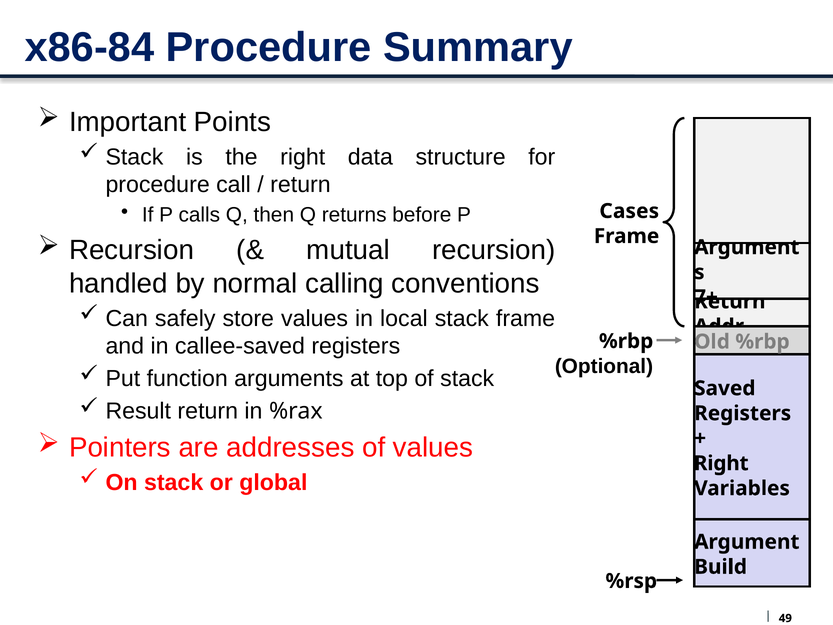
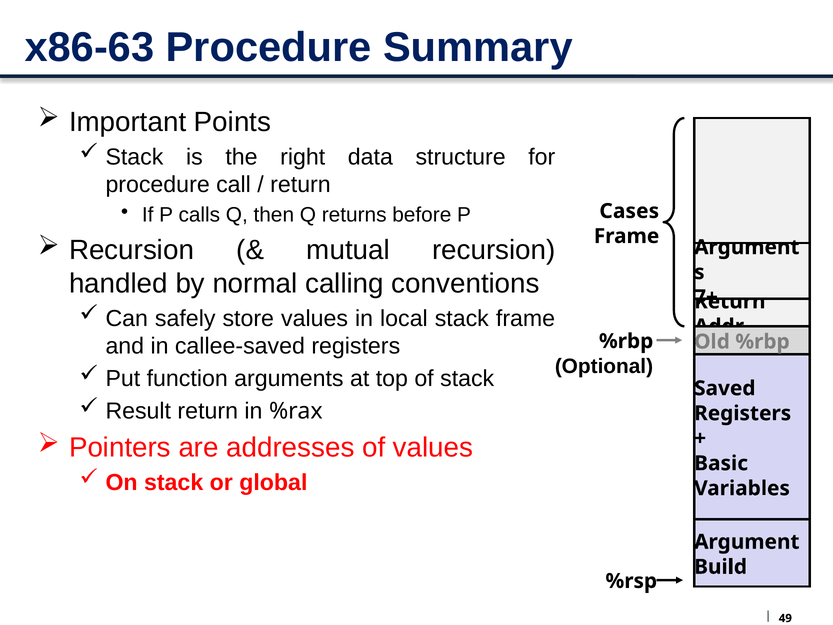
x86-84: x86-84 -> x86-63
Right at (721, 463): Right -> Basic
